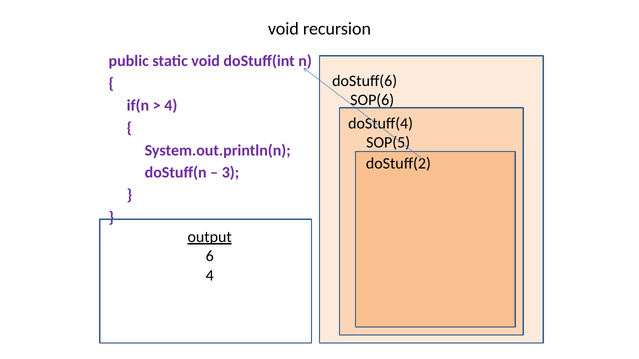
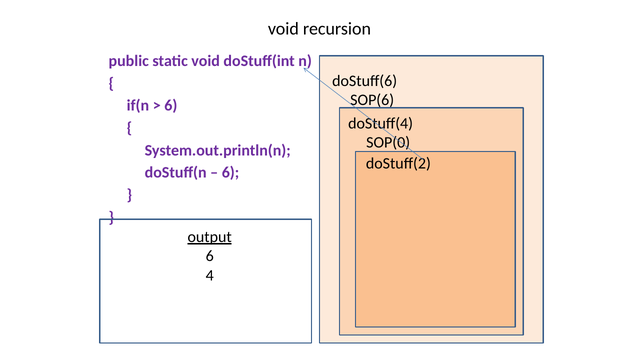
4 at (171, 106): 4 -> 6
SOP(5: SOP(5 -> SOP(0
3 at (231, 173): 3 -> 6
